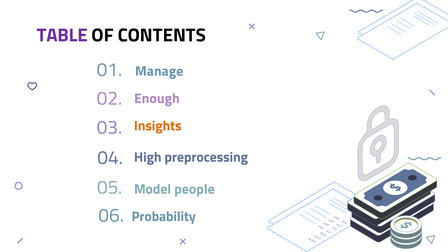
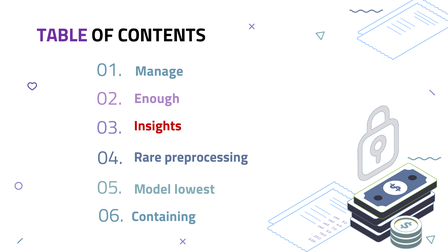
Insights colour: orange -> red
High: High -> Rare
people: people -> lowest
Probability: Probability -> Containing
